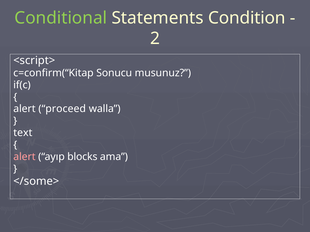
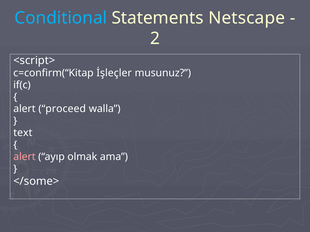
Conditional colour: light green -> light blue
Condition: Condition -> Netscape
Sonucu: Sonucu -> İşleçler
blocks: blocks -> olmak
